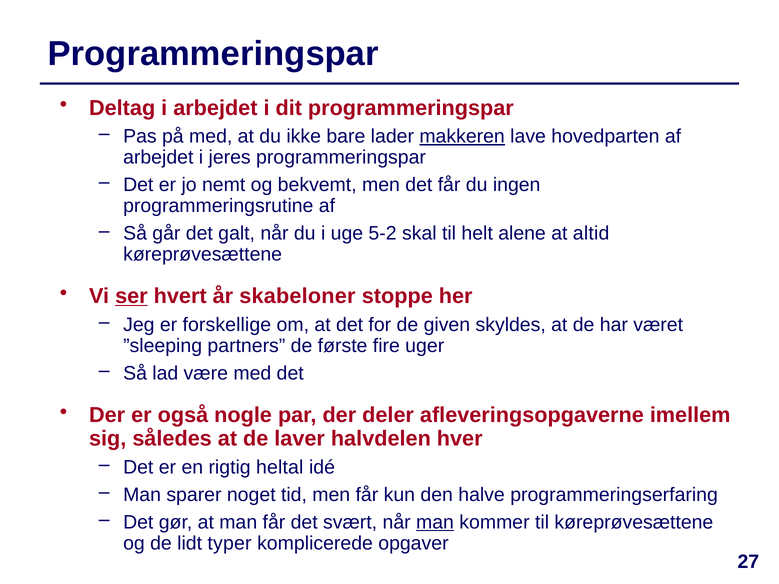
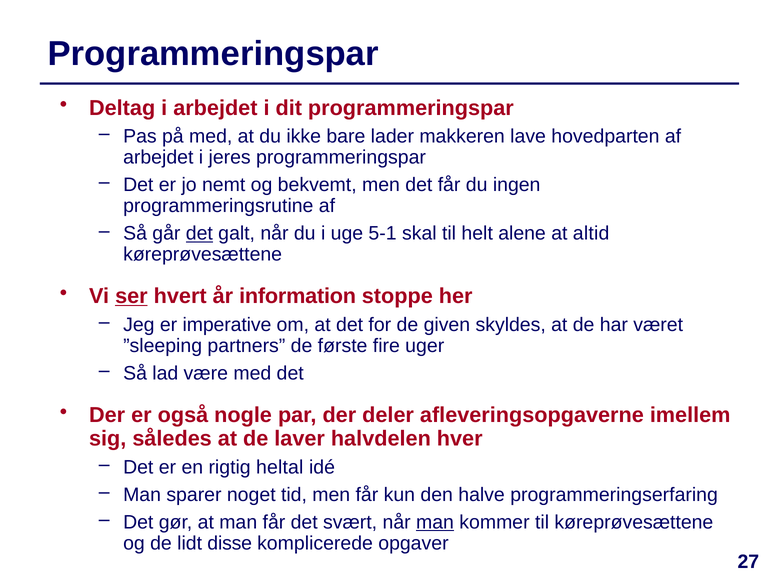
makkeren underline: present -> none
det at (199, 234) underline: none -> present
5-2: 5-2 -> 5-1
skabeloner: skabeloner -> information
forskellige: forskellige -> imperative
typer: typer -> disse
